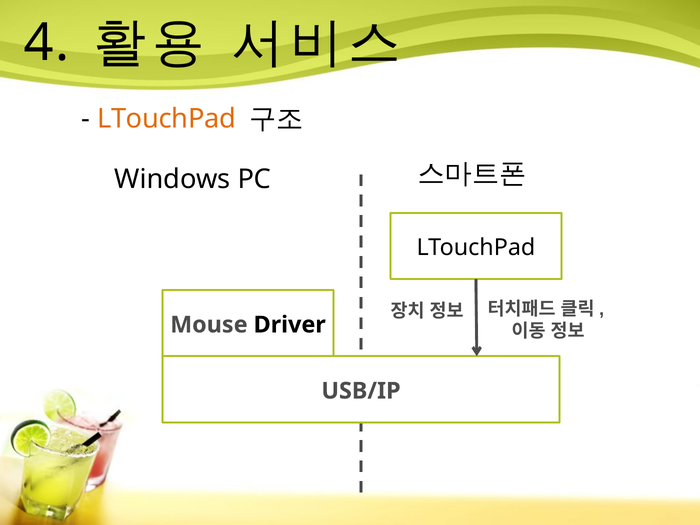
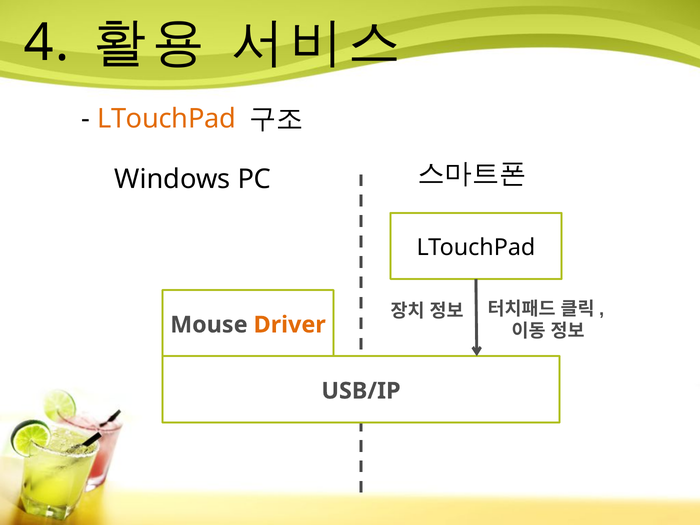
Driver colour: black -> orange
